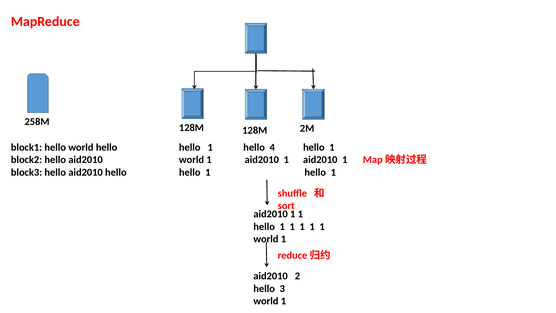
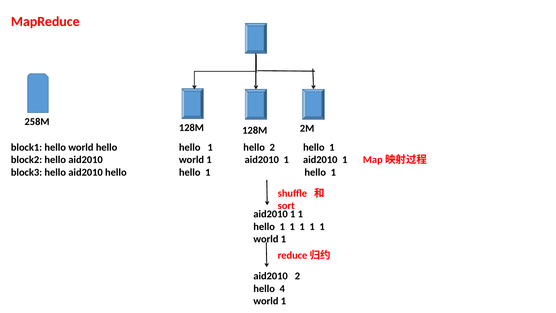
hello 4: 4 -> 2
3: 3 -> 4
